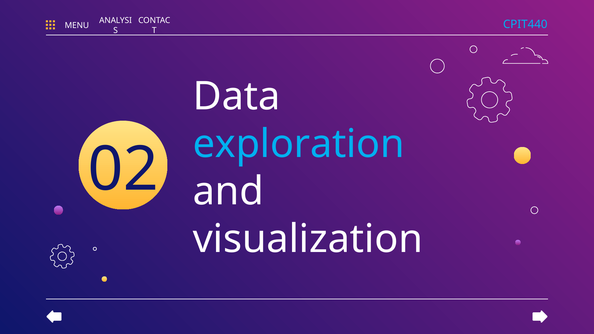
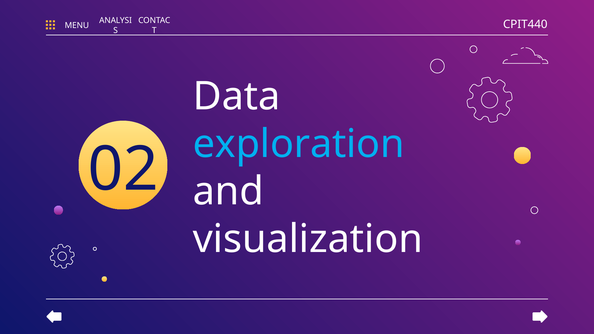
CPIT440 colour: light blue -> white
